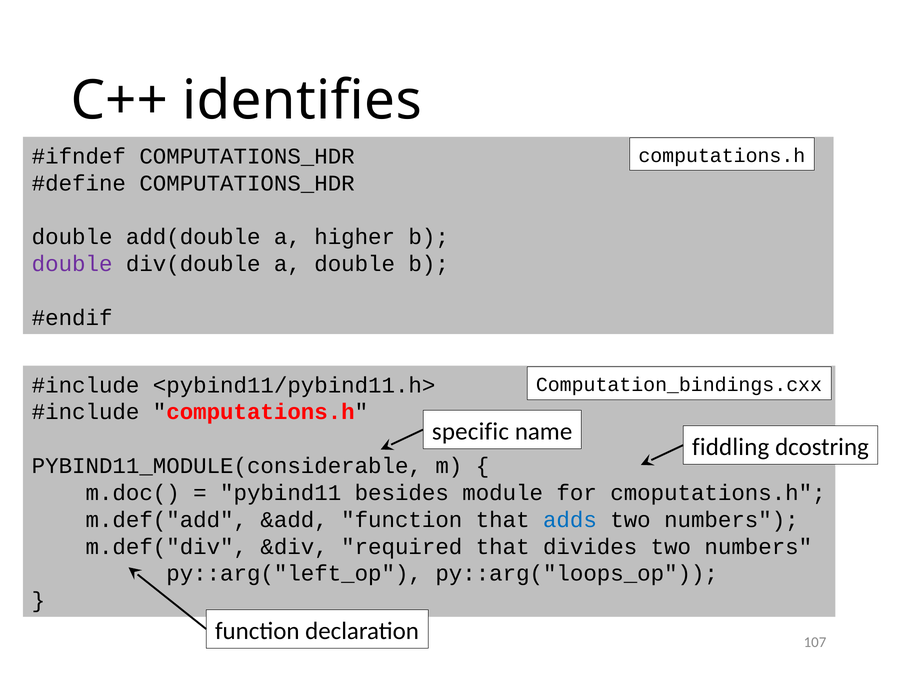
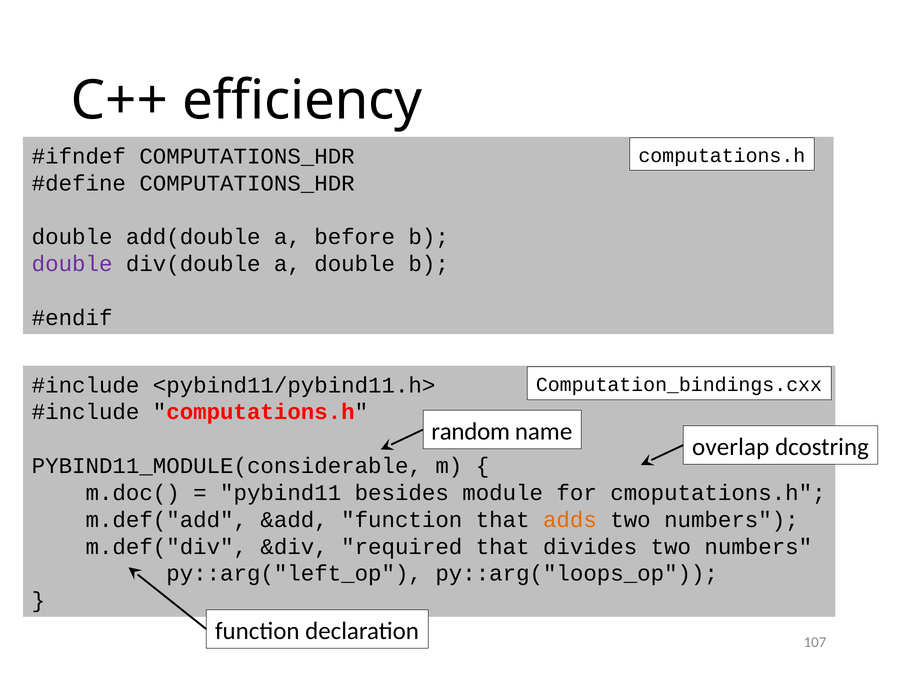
identifies: identifies -> efficiency
higher: higher -> before
specific: specific -> random
fiddling: fiddling -> overlap
adds colour: blue -> orange
